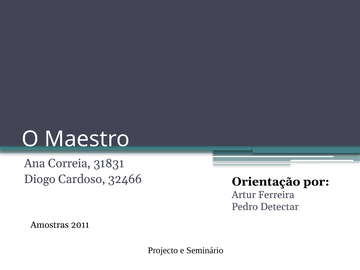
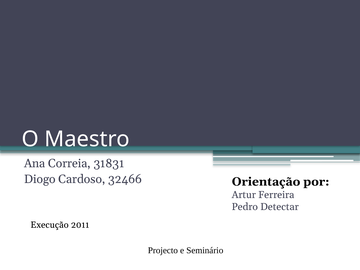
Amostras: Amostras -> Execução
